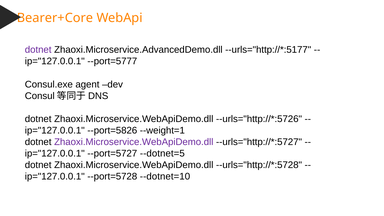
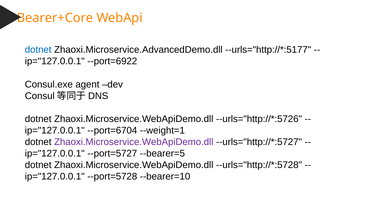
dotnet at (38, 50) colour: purple -> blue
--port=5777: --port=5777 -> --port=6922
--port=5826: --port=5826 -> --port=6704
--dotnet=5: --dotnet=5 -> --bearer=5
--dotnet=10: --dotnet=10 -> --bearer=10
